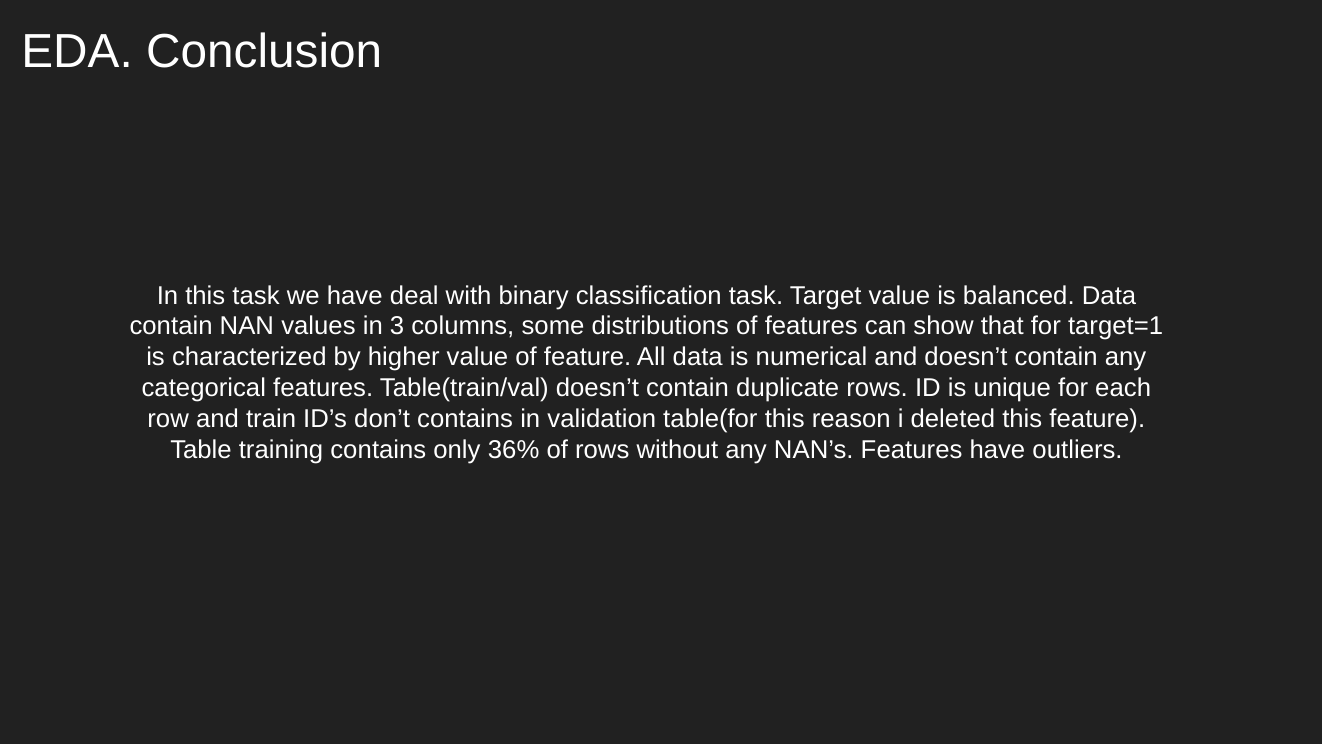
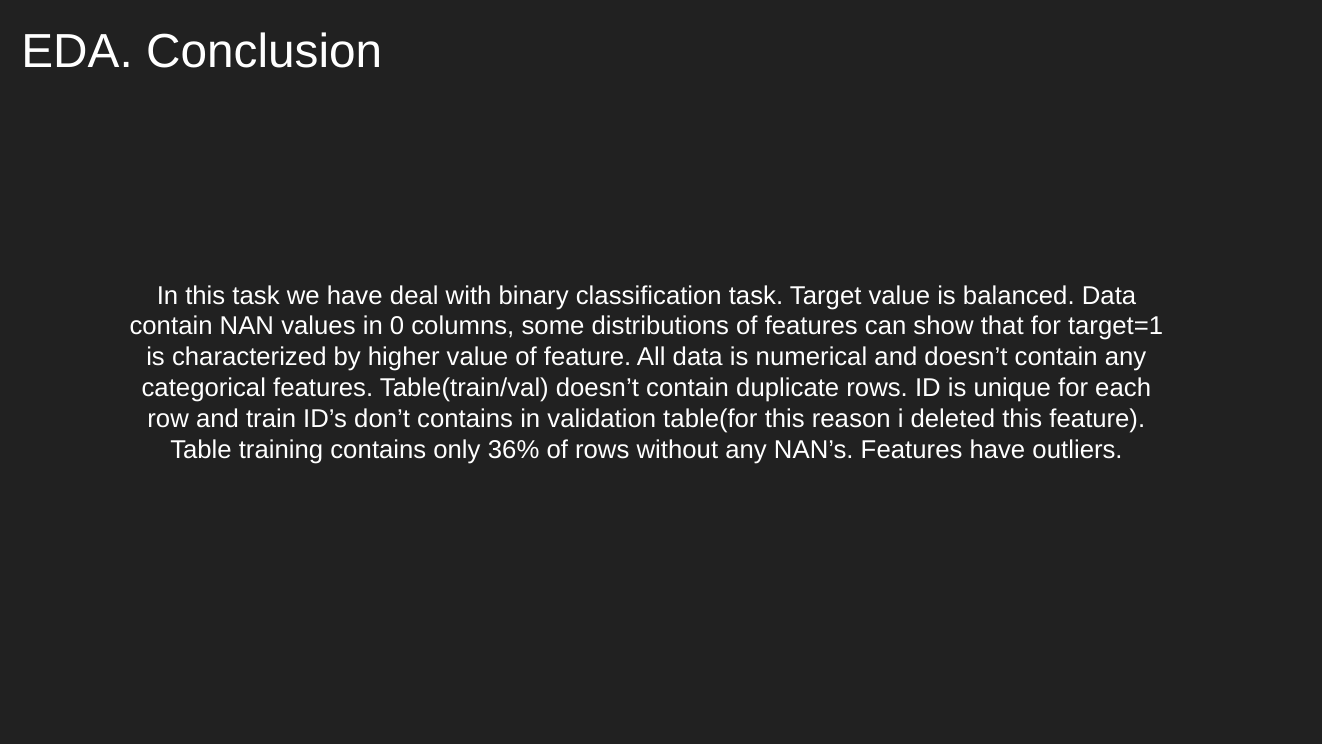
3: 3 -> 0
